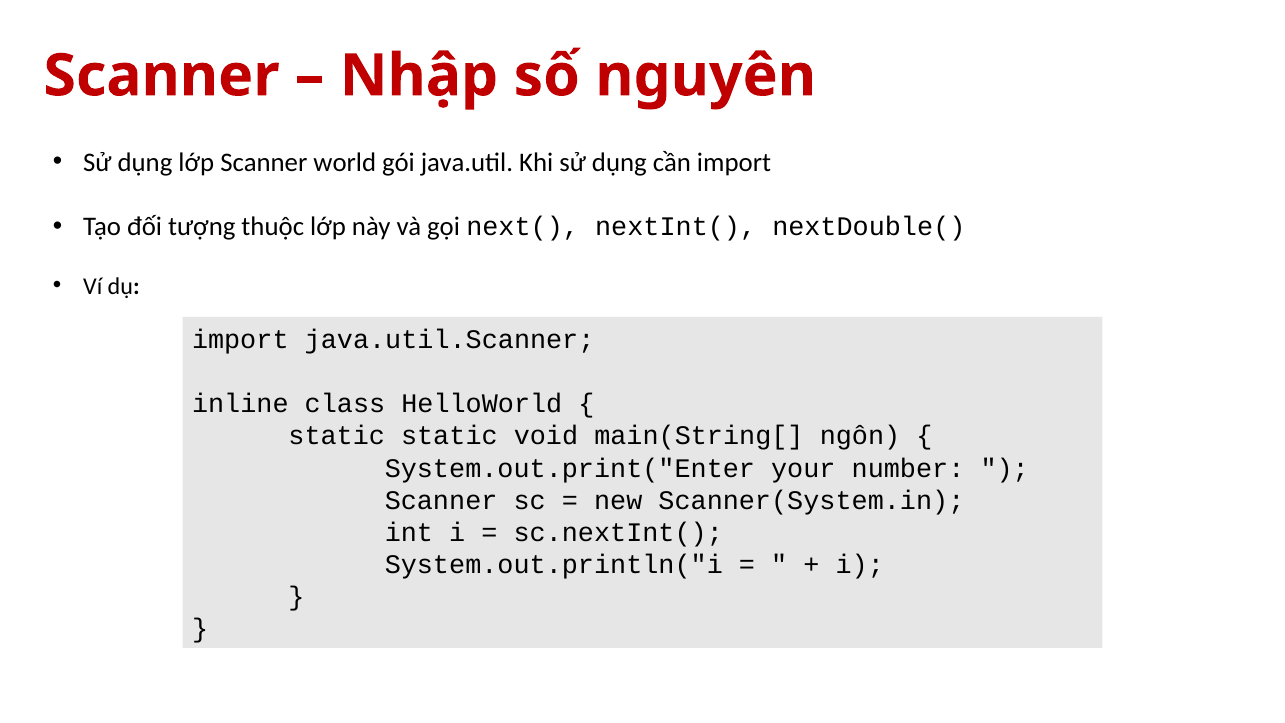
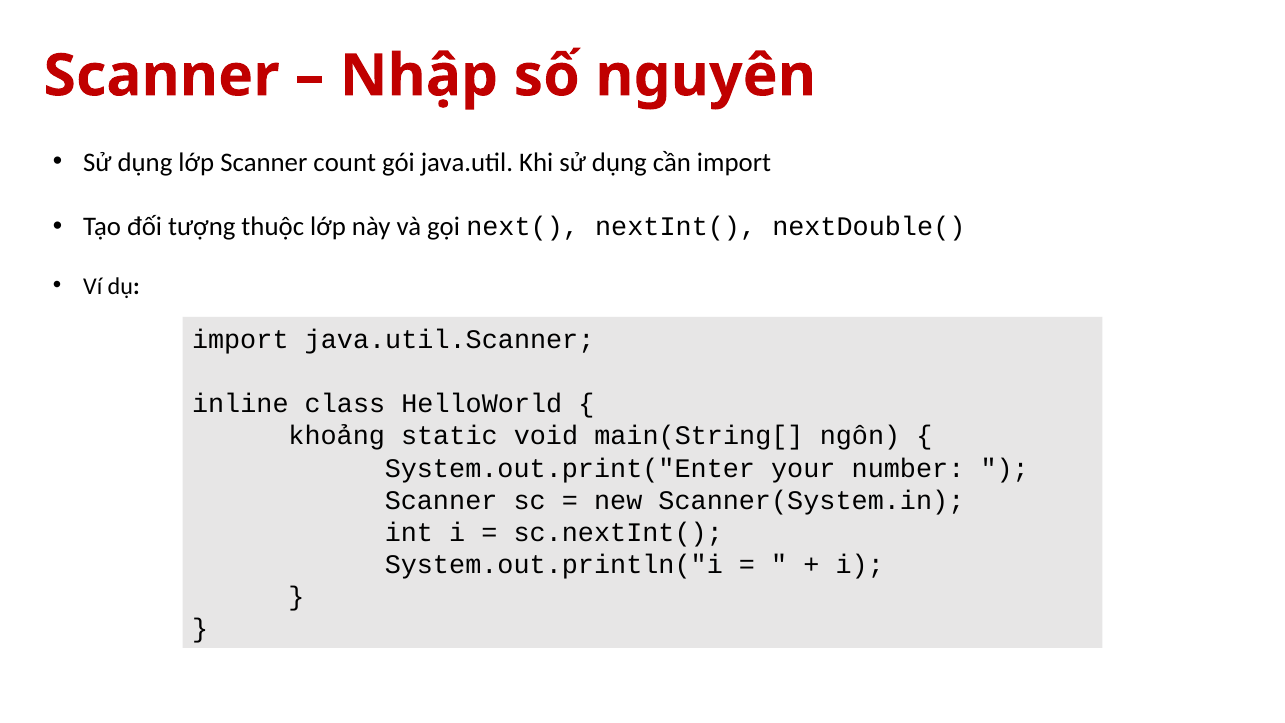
world: world -> count
static at (337, 436): static -> khoảng
